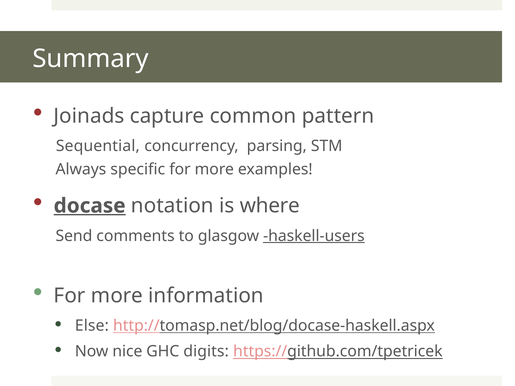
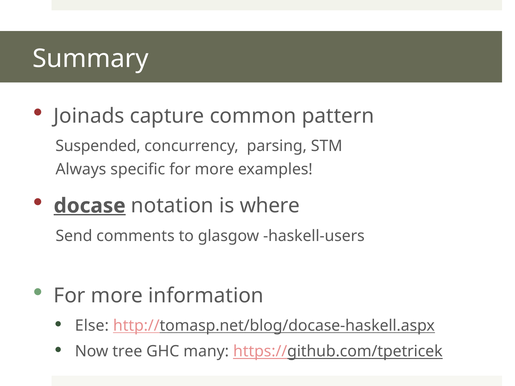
Sequential: Sequential -> Suspended
haskell-users underline: present -> none
nice: nice -> tree
digits: digits -> many
